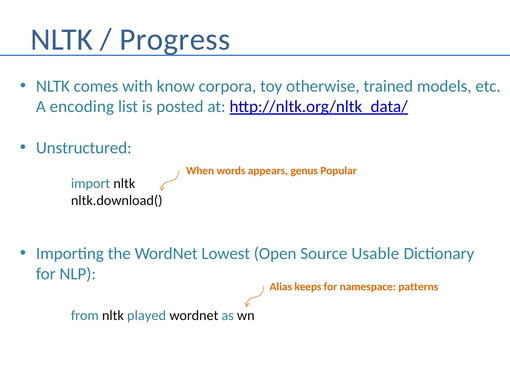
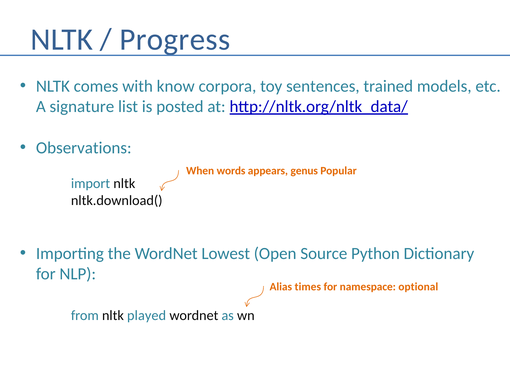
otherwise: otherwise -> sentences
encoding: encoding -> signature
Unstructured: Unstructured -> Observations
Usable: Usable -> Python
keeps: keeps -> times
patterns: patterns -> optional
